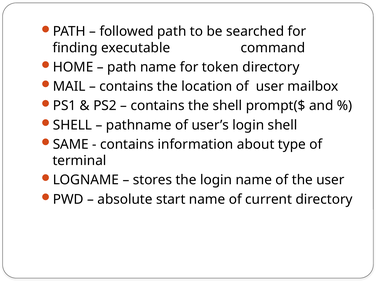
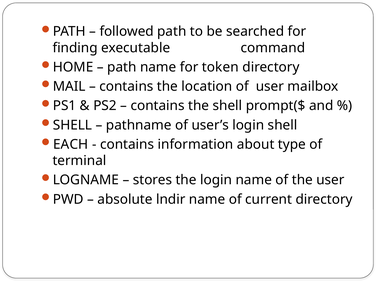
SAME: SAME -> EACH
start: start -> lndir
